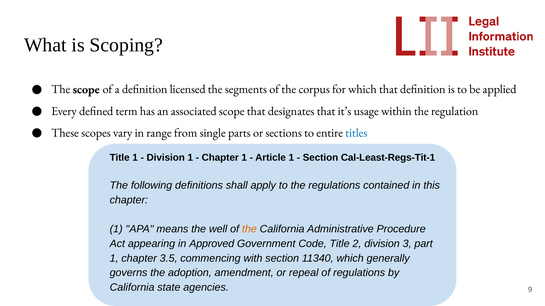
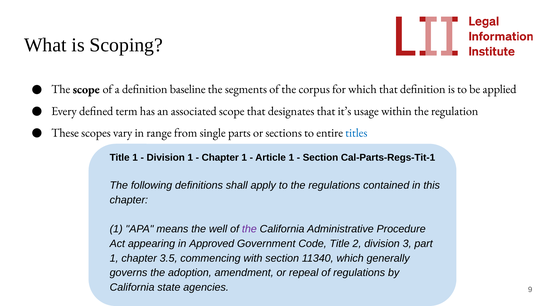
licensed: licensed -> baseline
Cal-Least-Regs-Tit-1: Cal-Least-Regs-Tit-1 -> Cal-Parts-Regs-Tit-1
the at (249, 229) colour: orange -> purple
